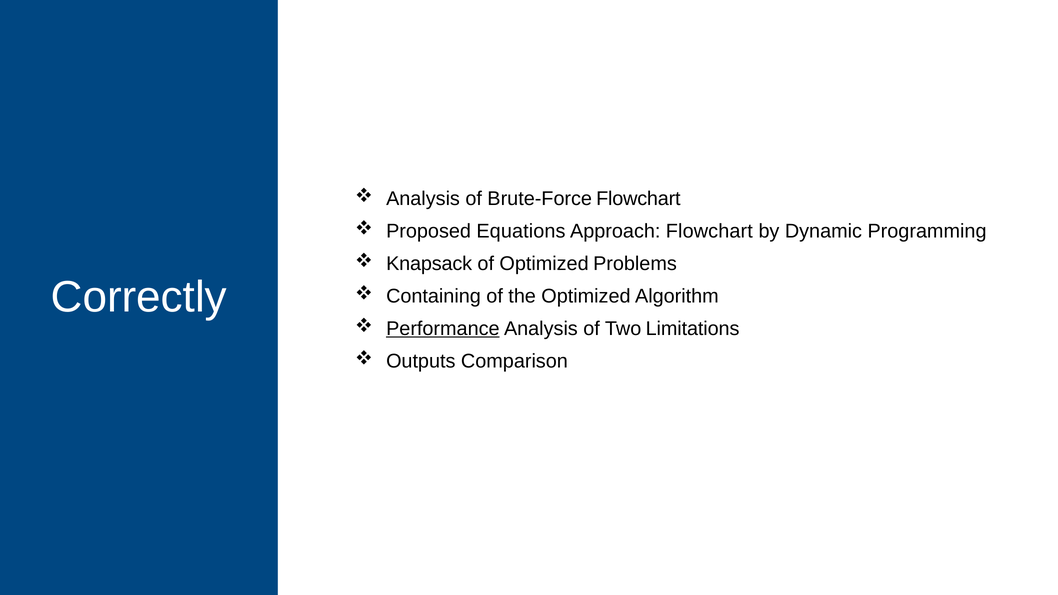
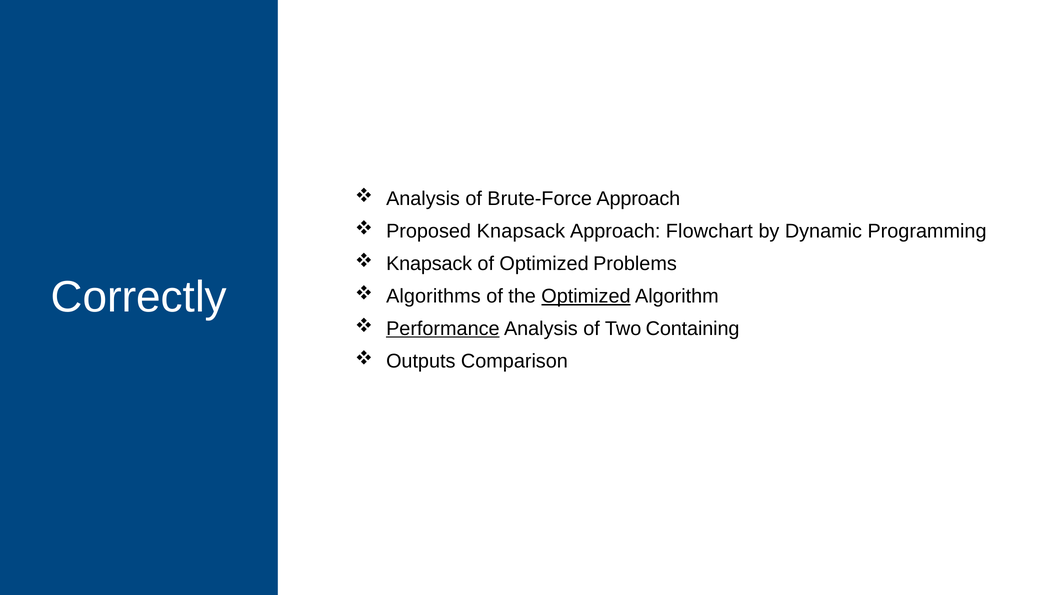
Brute-Force Flowchart: Flowchart -> Approach
Proposed Equations: Equations -> Knapsack
Containing: Containing -> Algorithms
Optimized at (586, 296) underline: none -> present
Limitations: Limitations -> Containing
